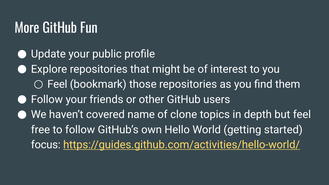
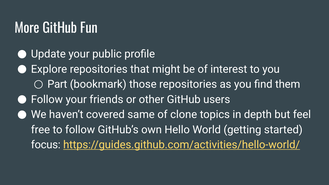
Feel at (57, 84): Feel -> Part
name: name -> same
